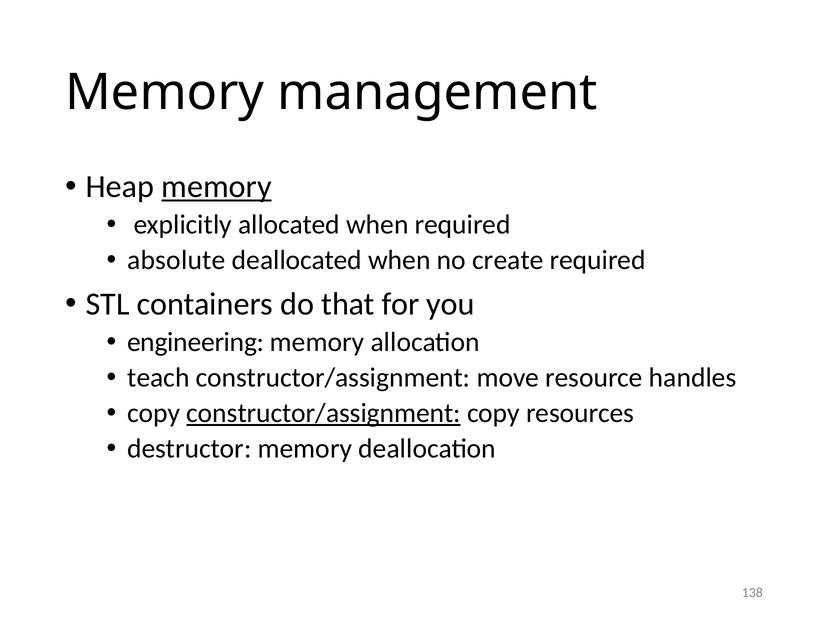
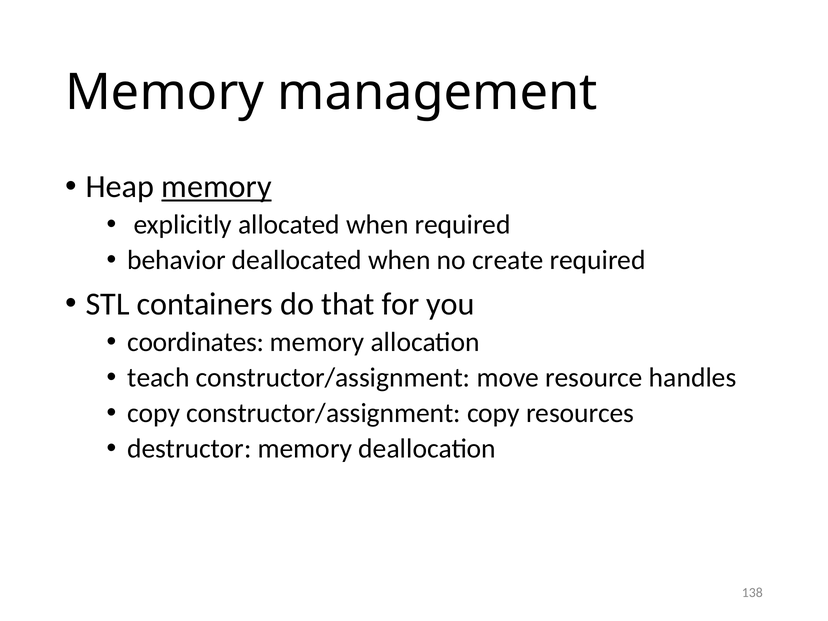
absolute: absolute -> behavior
engineering: engineering -> coordinates
constructor/assignment at (324, 413) underline: present -> none
